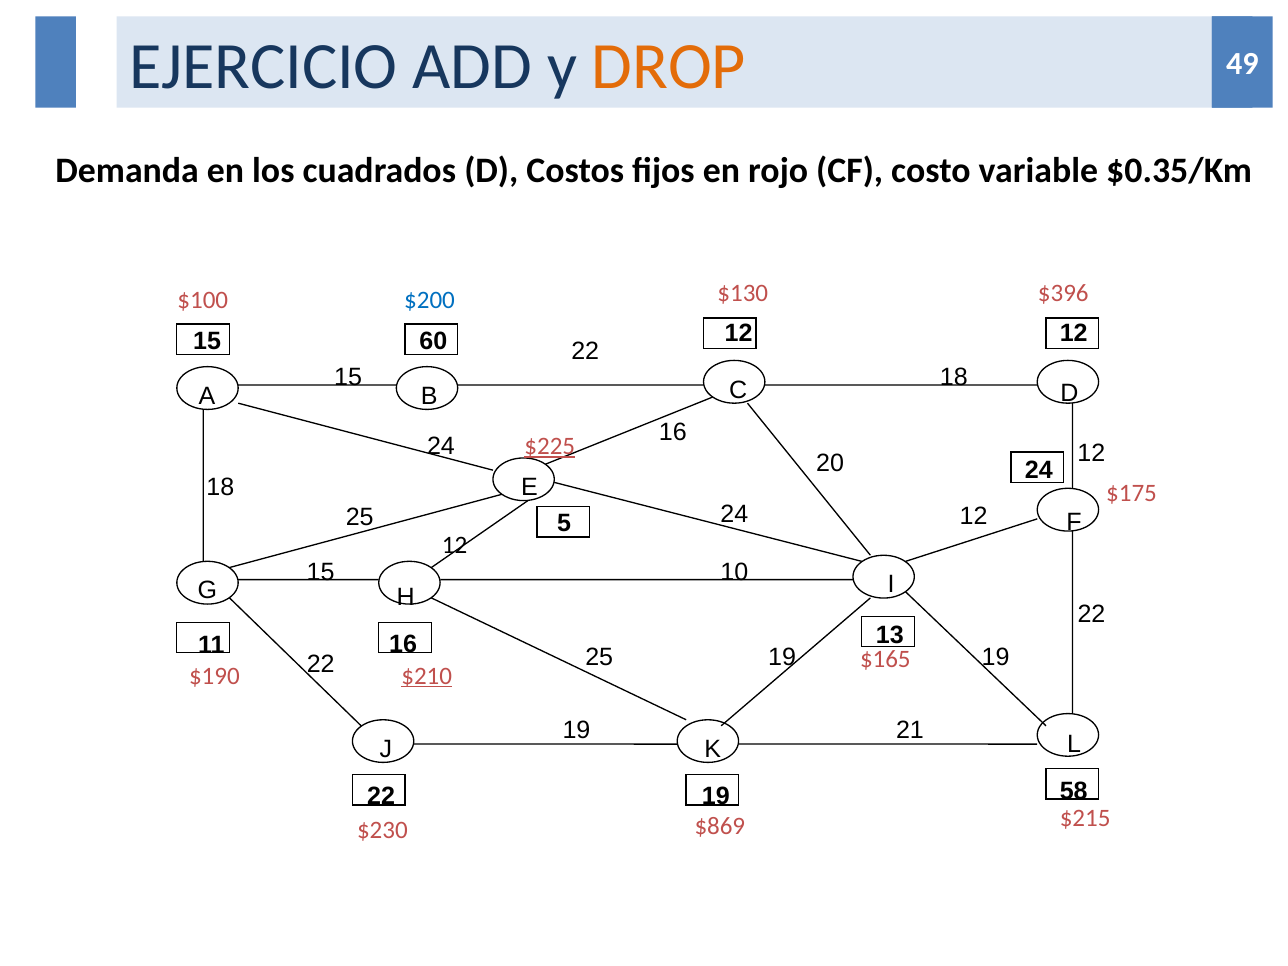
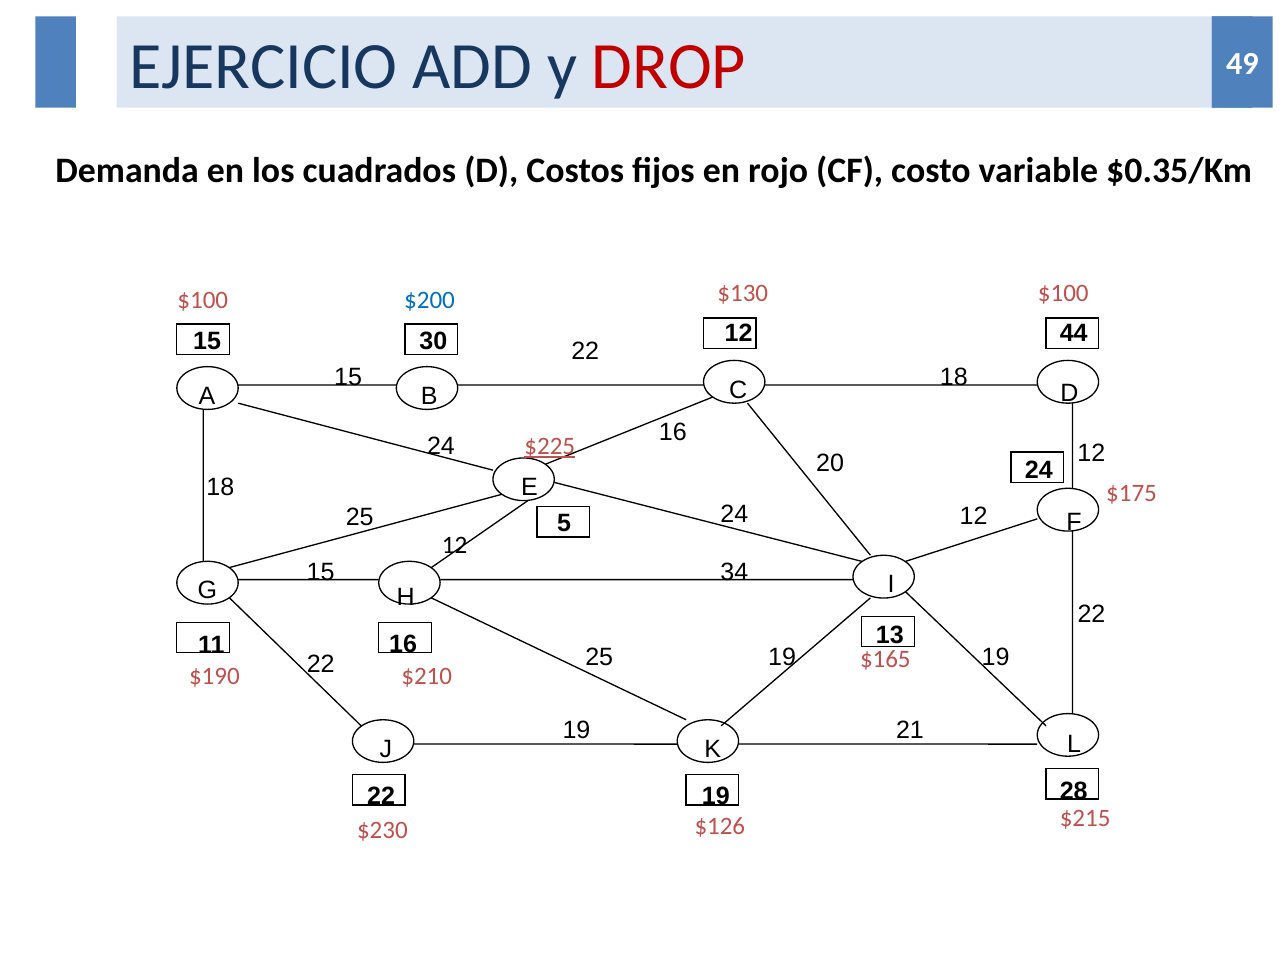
DROP colour: orange -> red
$130 $396: $396 -> $100
12 12: 12 -> 44
60: 60 -> 30
10: 10 -> 34
$210 underline: present -> none
58: 58 -> 28
$869: $869 -> $126
